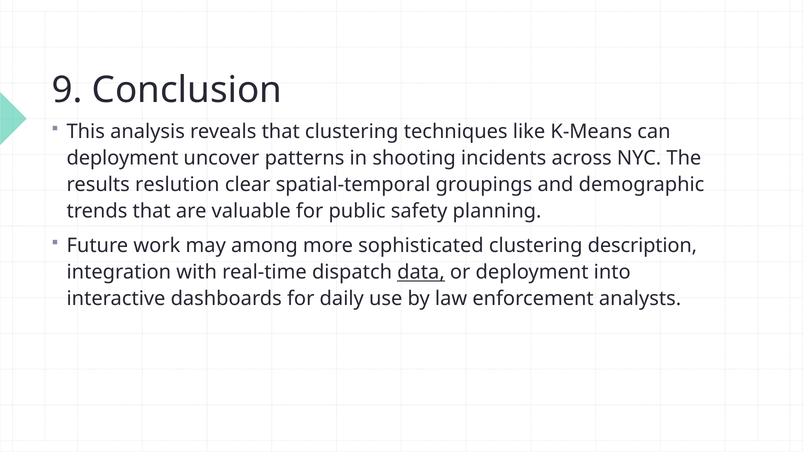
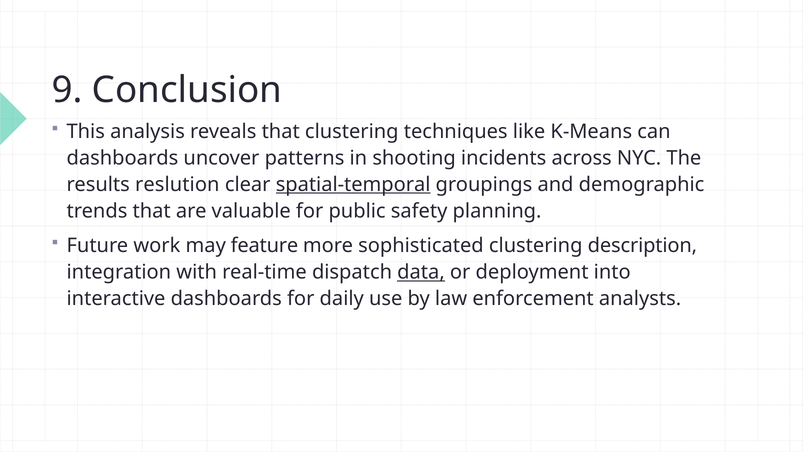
deployment at (123, 158): deployment -> dashboards
spatial-temporal underline: none -> present
among: among -> feature
